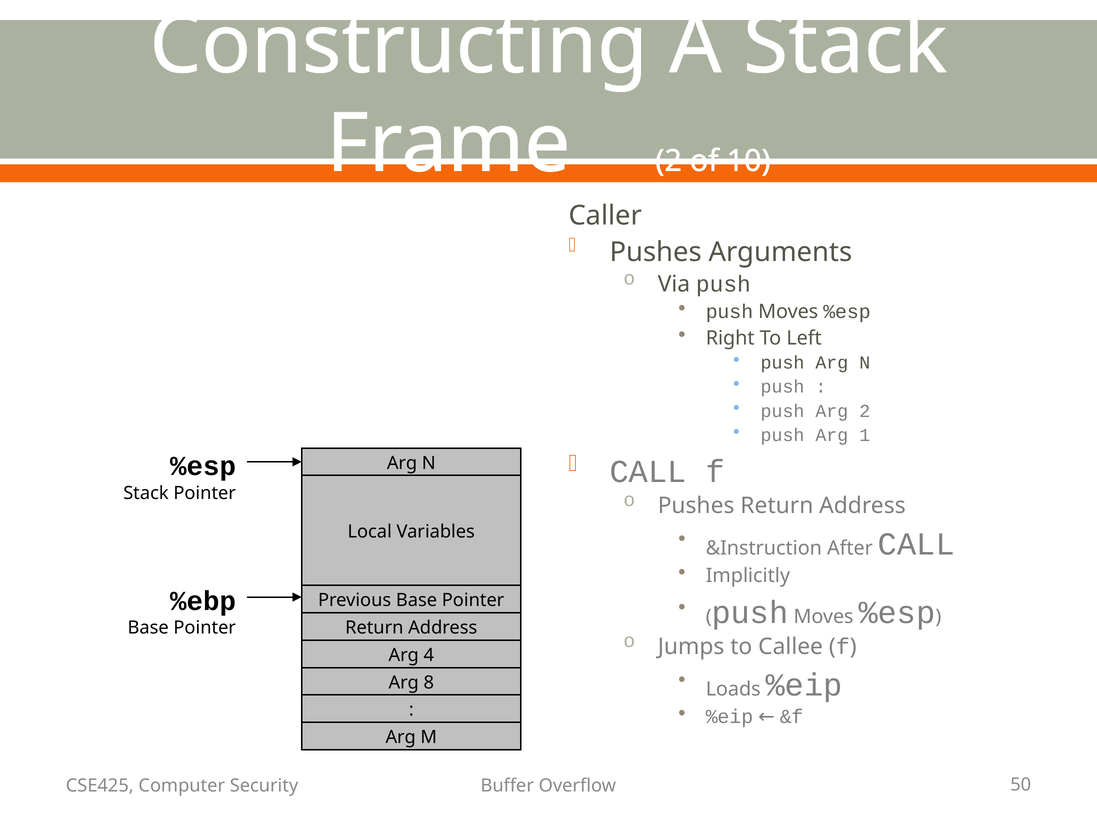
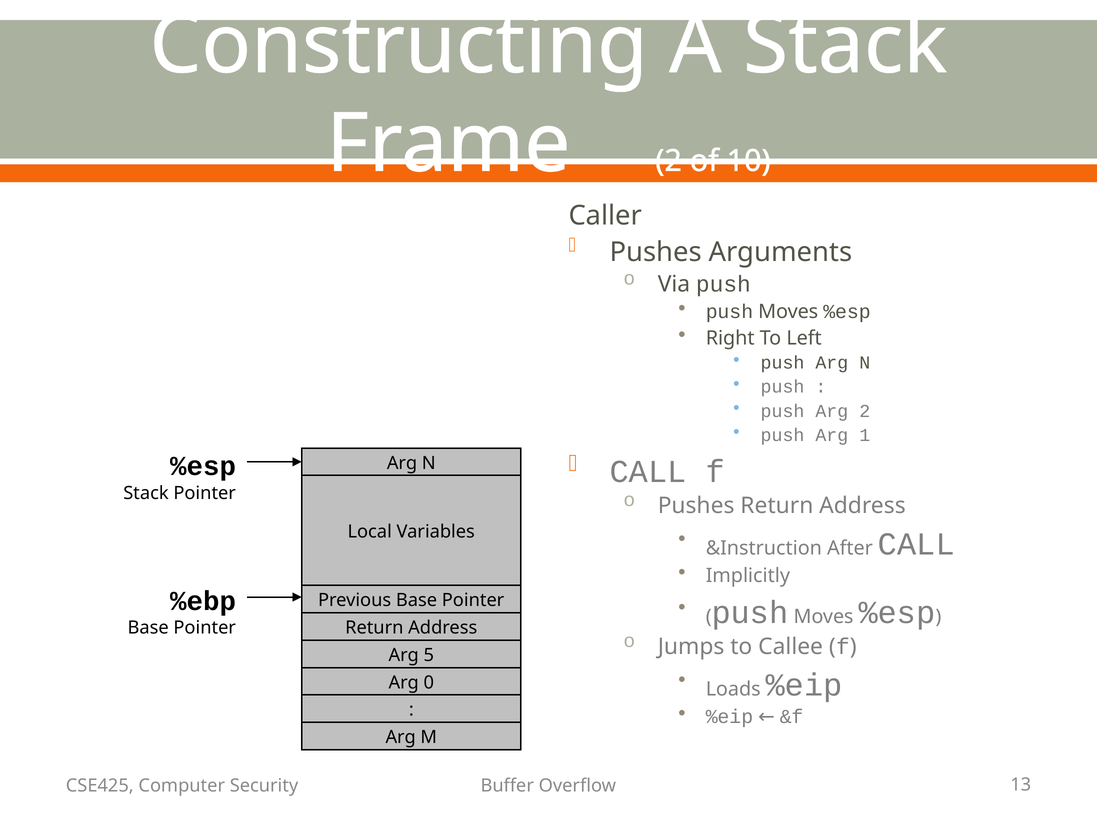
4: 4 -> 5
8: 8 -> 0
50: 50 -> 13
